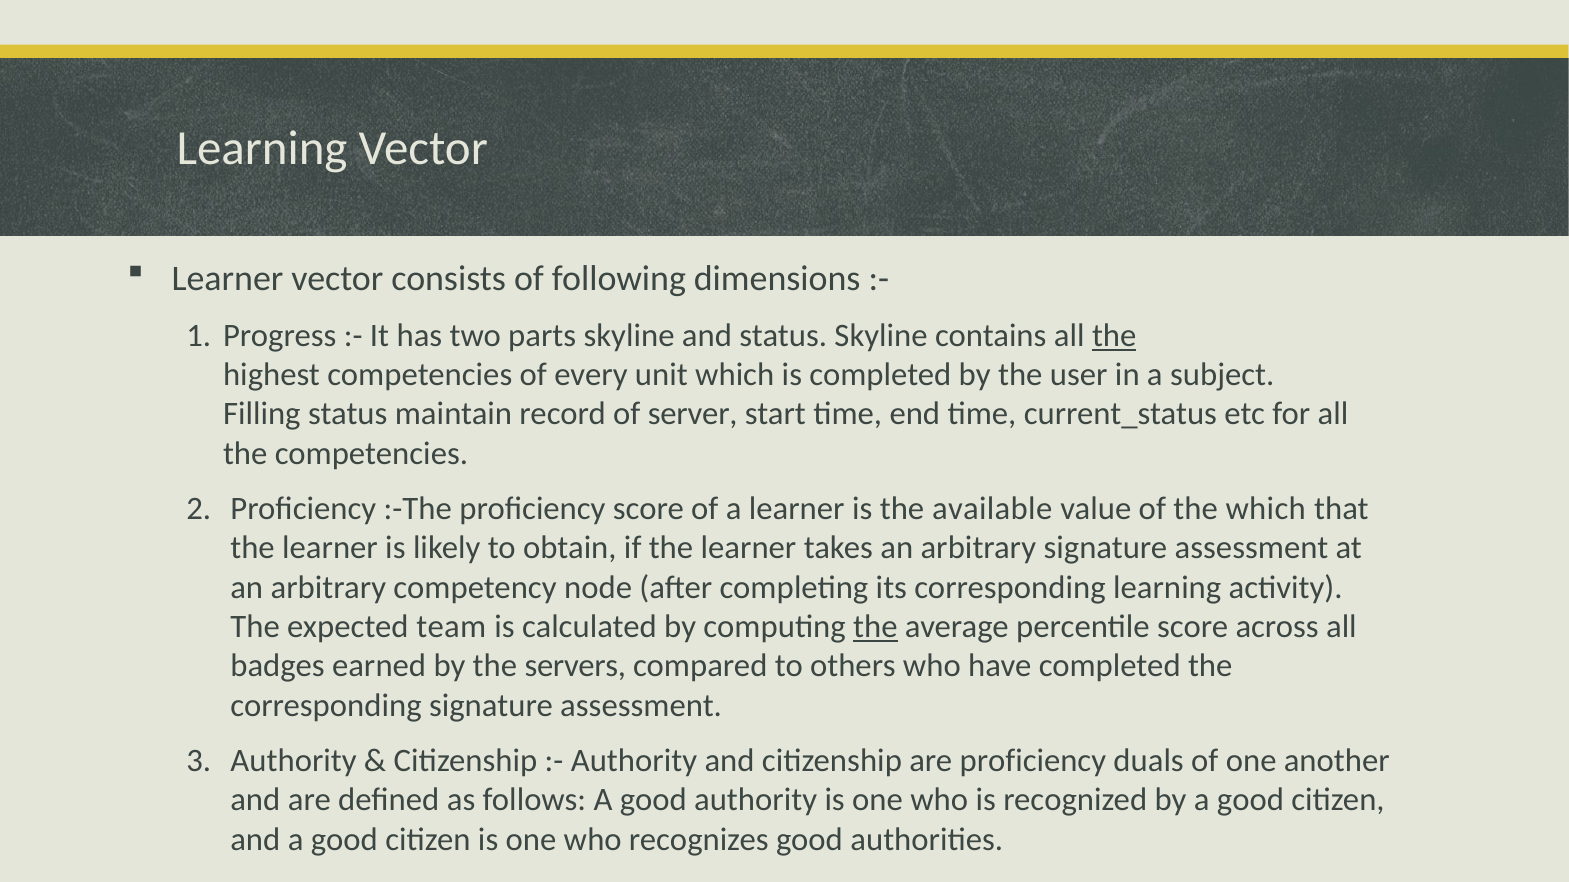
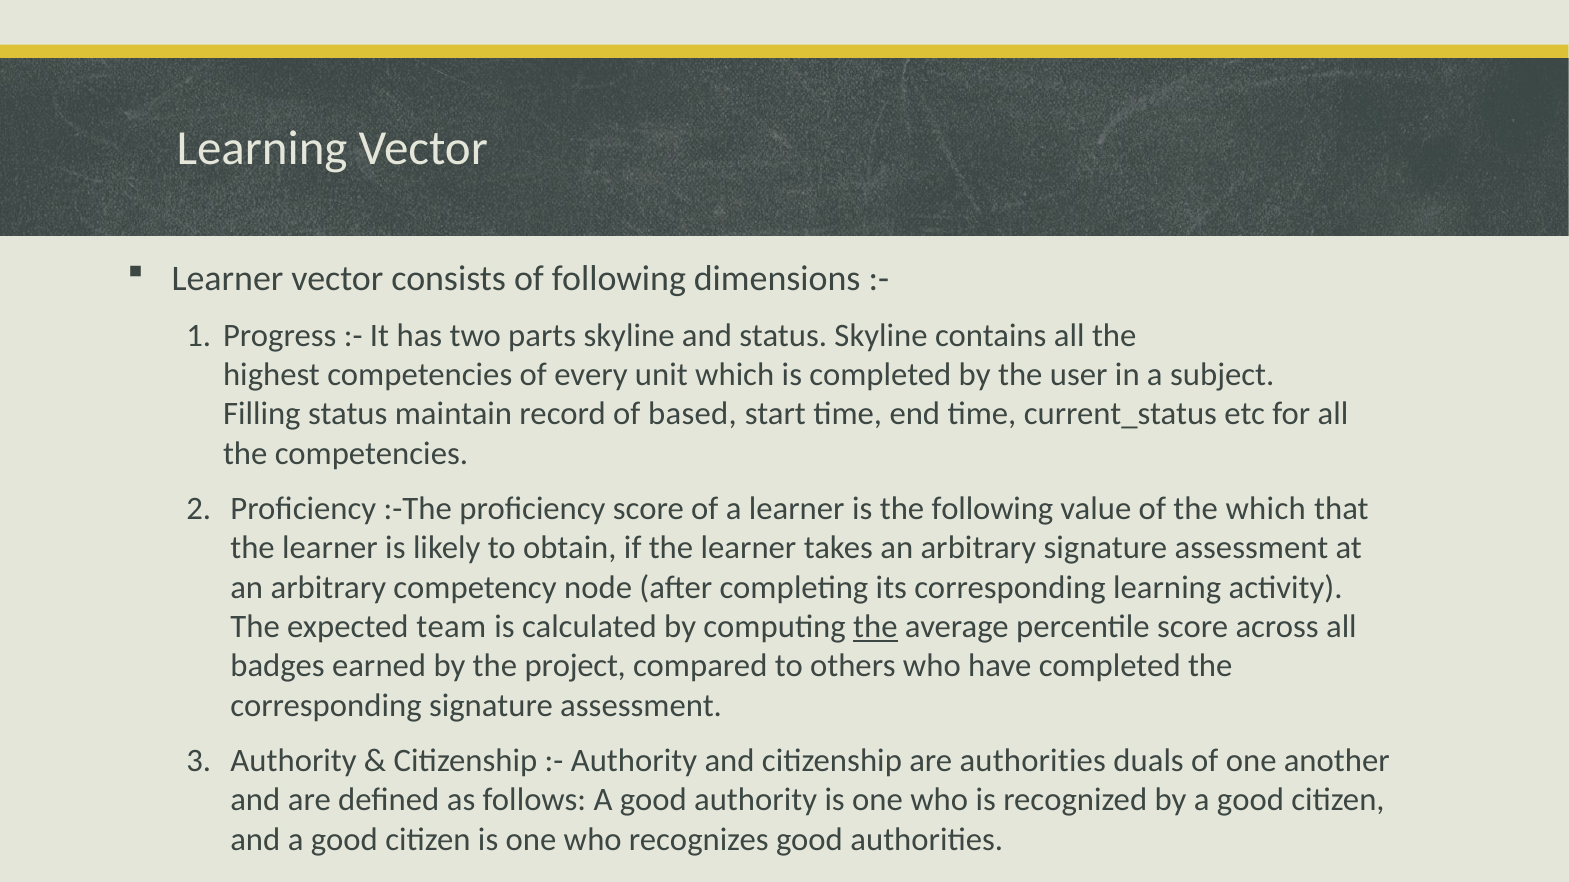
the at (1114, 336) underline: present -> none
server: server -> based
the available: available -> following
servers: servers -> project
are proficiency: proficiency -> authorities
